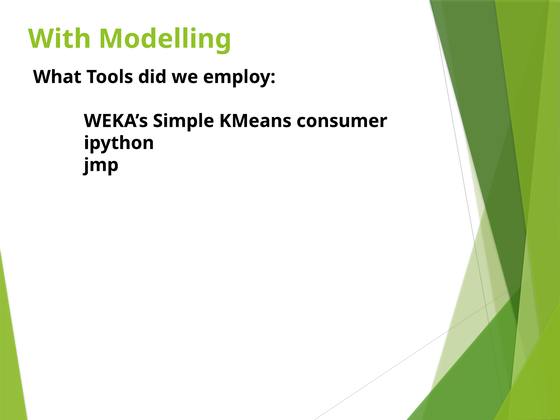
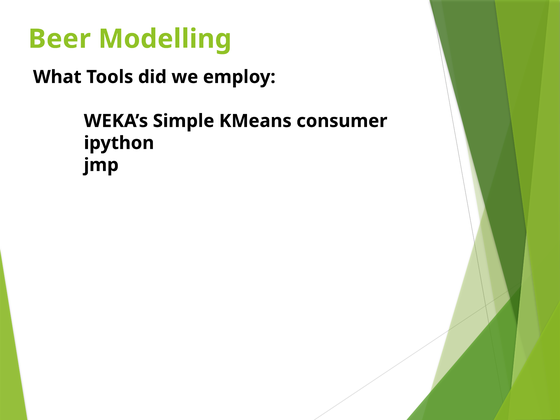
With: With -> Beer
